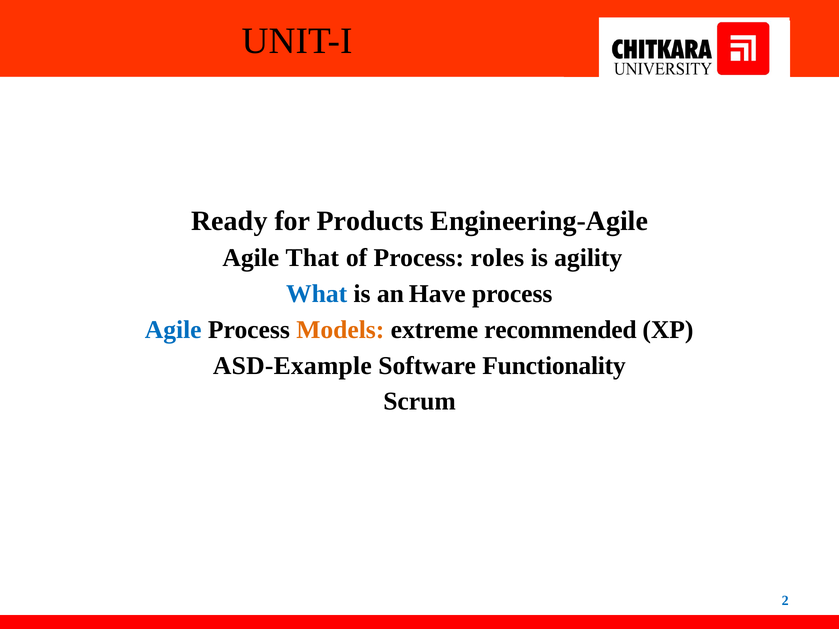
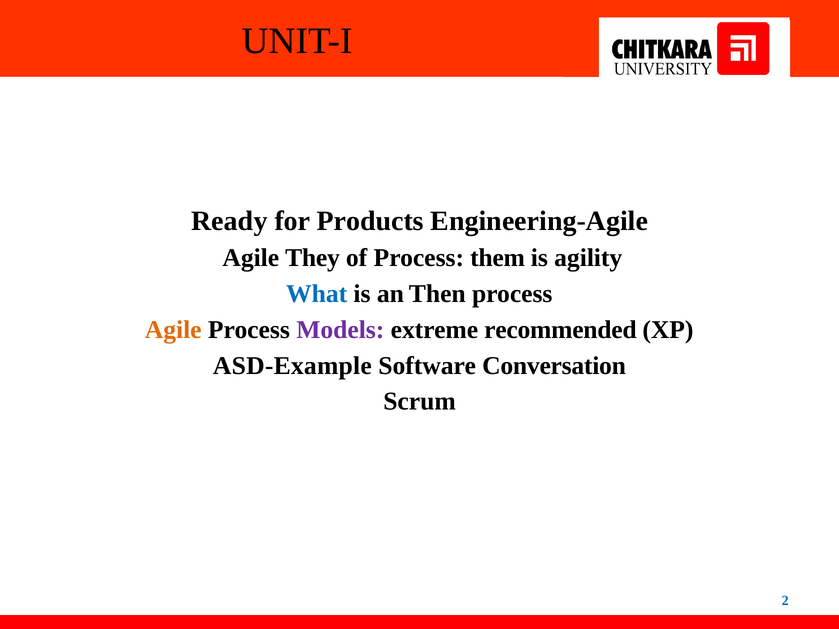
That: That -> They
roles: roles -> them
Have: Have -> Then
Agile at (173, 330) colour: blue -> orange
Models colour: orange -> purple
Functionality: Functionality -> Conversation
